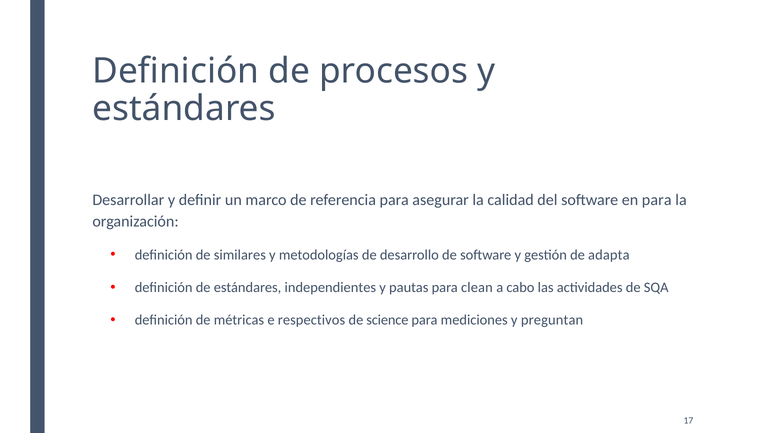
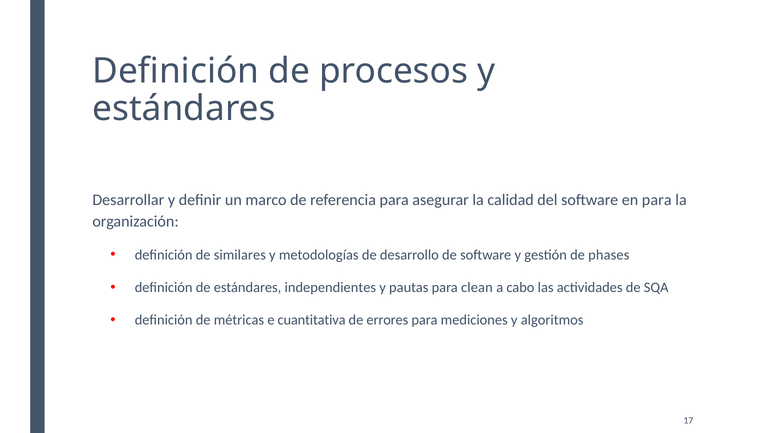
adapta: adapta -> phases
respectivos: respectivos -> cuantitativa
science: science -> errores
preguntan: preguntan -> algoritmos
